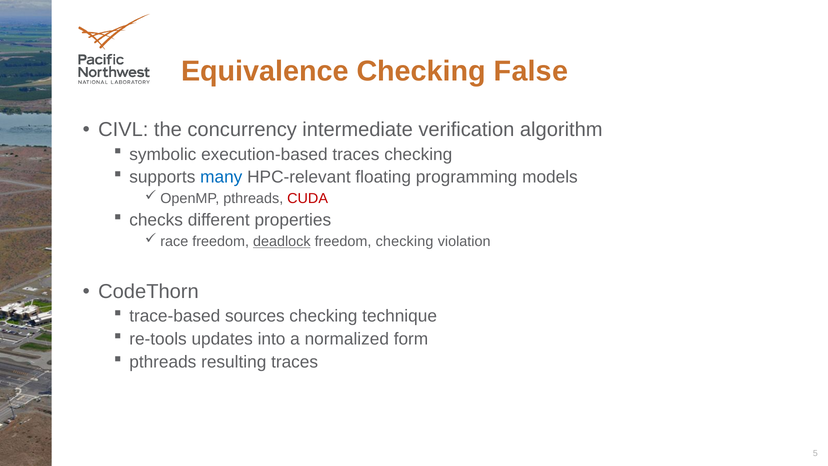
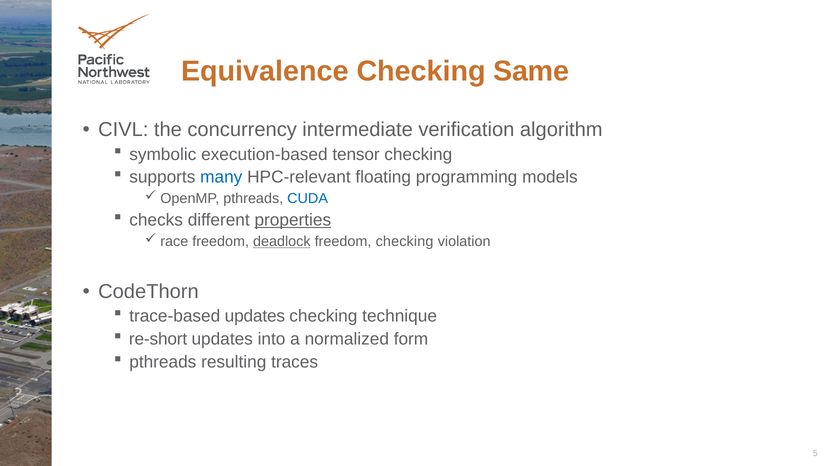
False: False -> Same
execution-based traces: traces -> tensor
CUDA colour: red -> blue
properties underline: none -> present
trace-based sources: sources -> updates
re-tools: re-tools -> re-short
